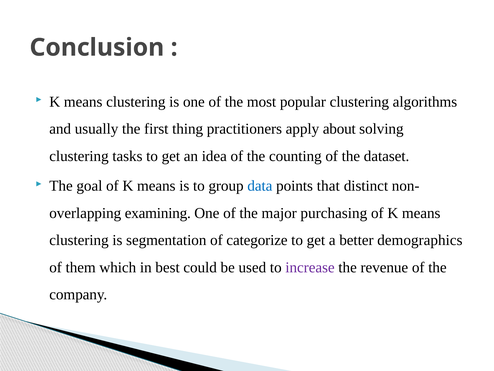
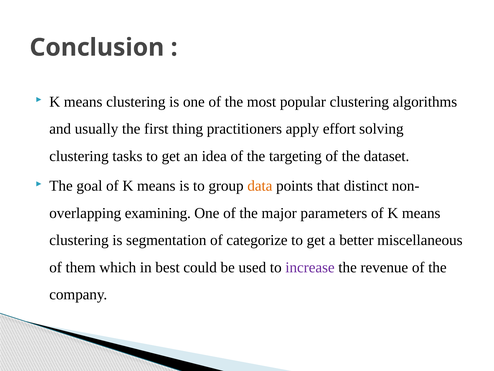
about: about -> effort
counting: counting -> targeting
data colour: blue -> orange
purchasing: purchasing -> parameters
demographics: demographics -> miscellaneous
